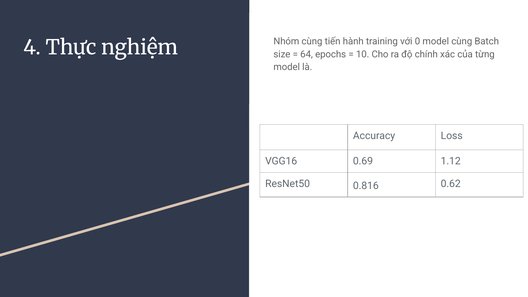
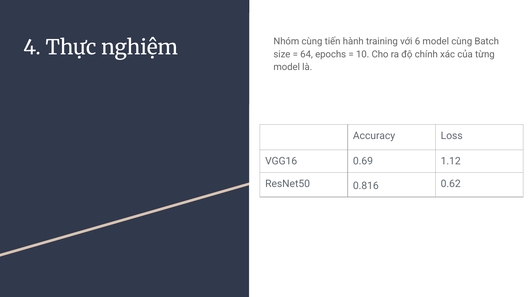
0: 0 -> 6
